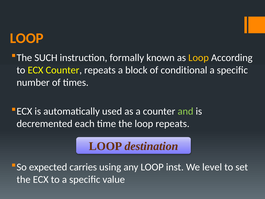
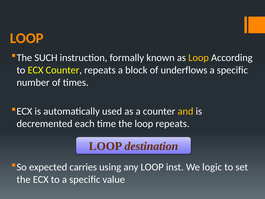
conditional: conditional -> underflows
and colour: light green -> yellow
level: level -> logic
